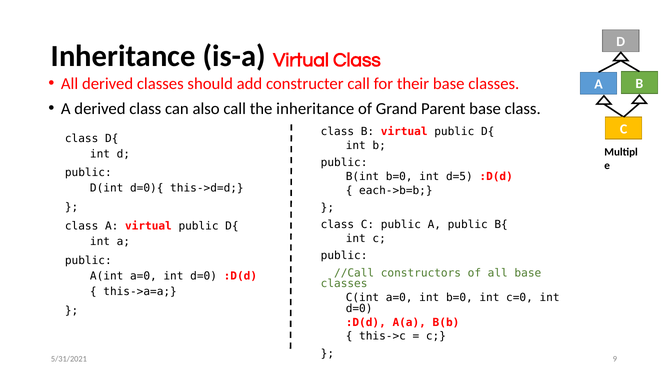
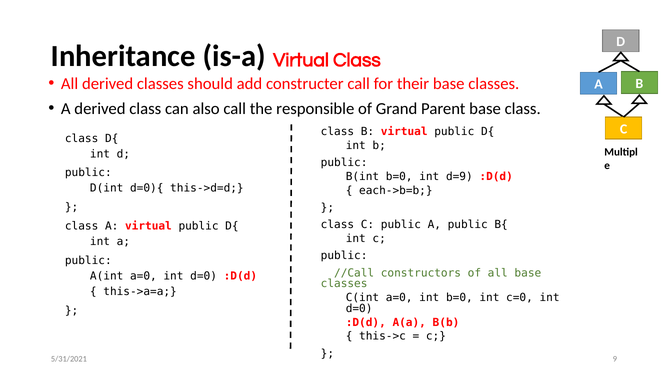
the inheritance: inheritance -> responsible
d=5: d=5 -> d=9
